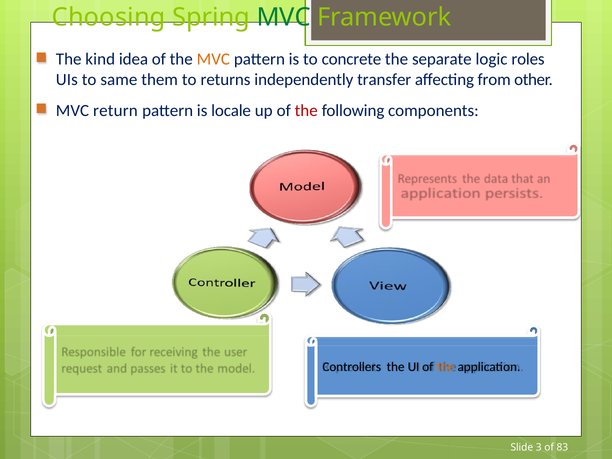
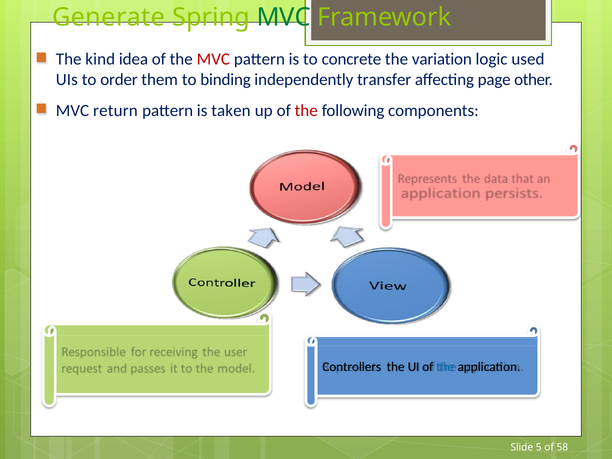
Choosing: Choosing -> Generate
MVC at (213, 59) colour: orange -> red
separate: separate -> variation
roles: roles -> used
same: same -> order
returns: returns -> binding
from: from -> page
locale: locale -> taken
the at (445, 367) colour: orange -> blue
3: 3 -> 5
83: 83 -> 58
